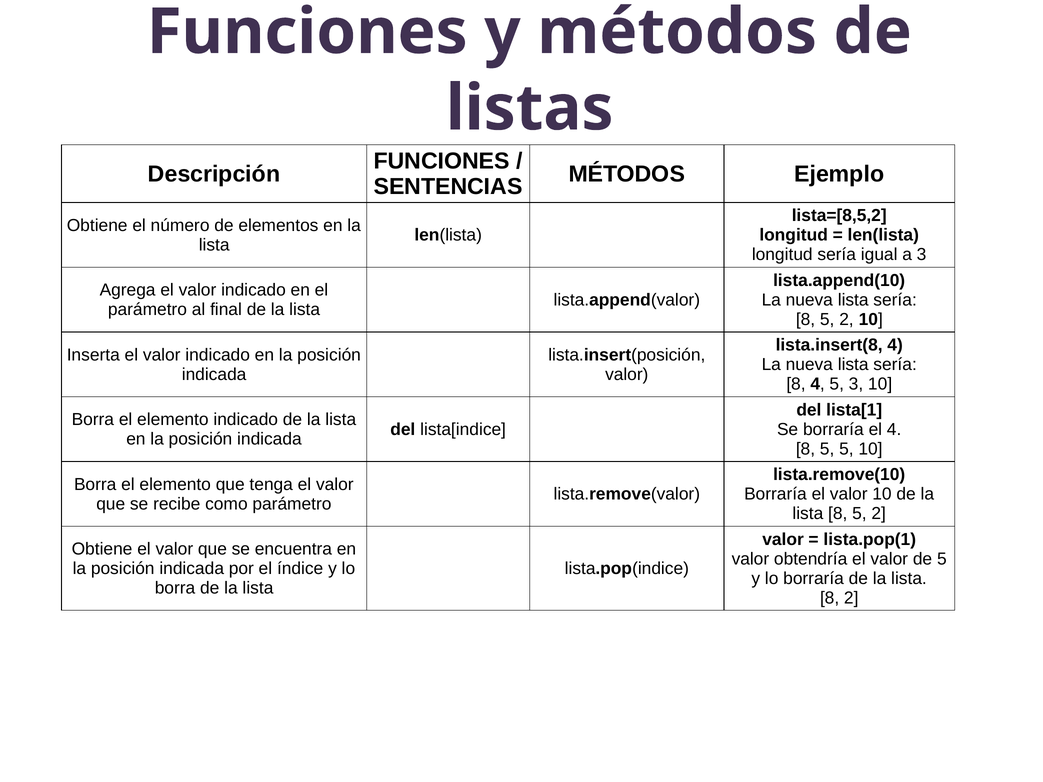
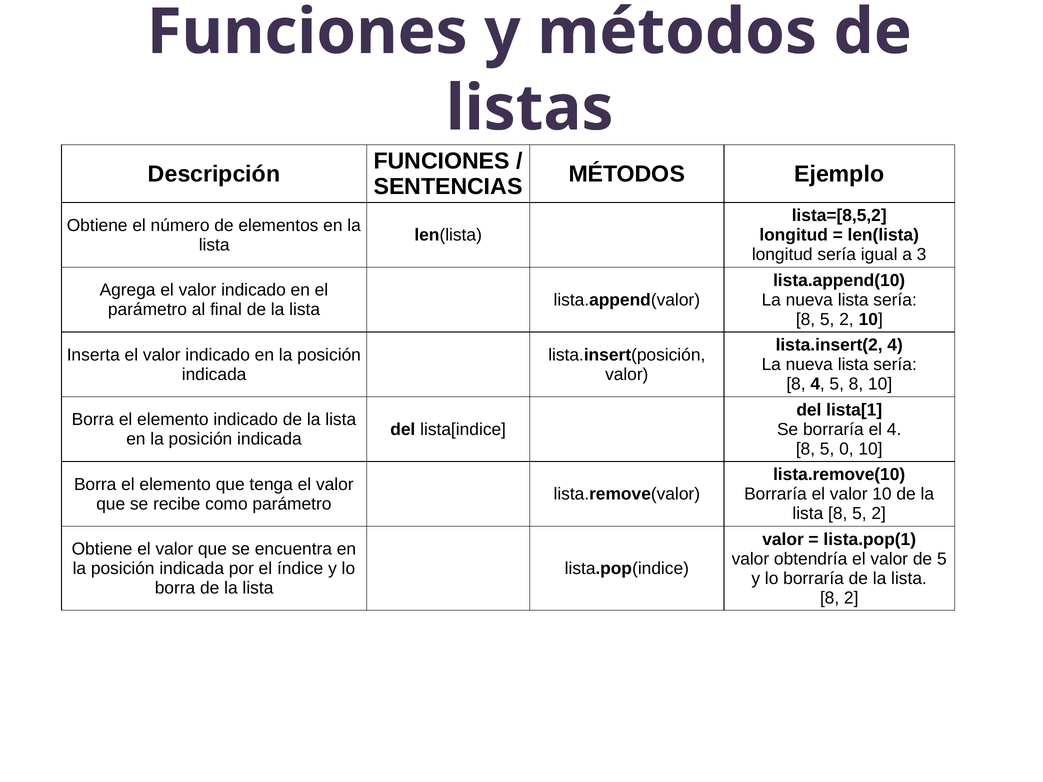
lista.insert(8: lista.insert(8 -> lista.insert(2
5 3: 3 -> 8
5 5: 5 -> 0
